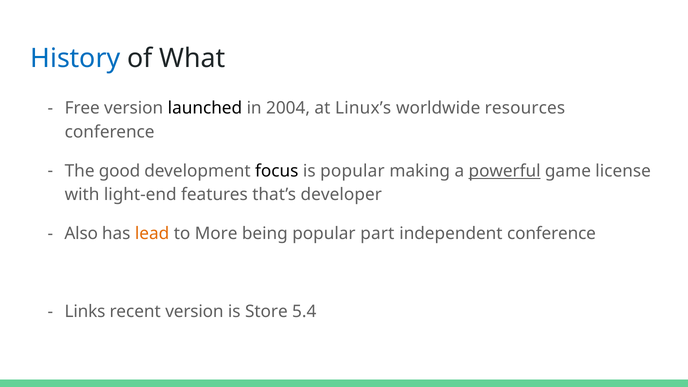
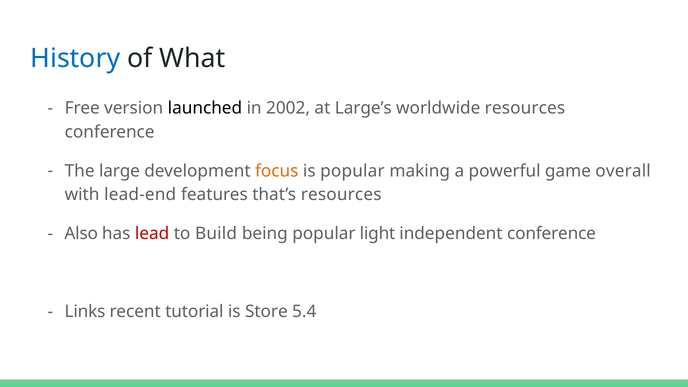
2004: 2004 -> 2002
Linux’s: Linux’s -> Large’s
good: good -> large
focus colour: black -> orange
powerful underline: present -> none
license: license -> overall
light-end: light-end -> lead-end
that’s developer: developer -> resources
lead colour: orange -> red
More: More -> Build
part: part -> light
recent version: version -> tutorial
